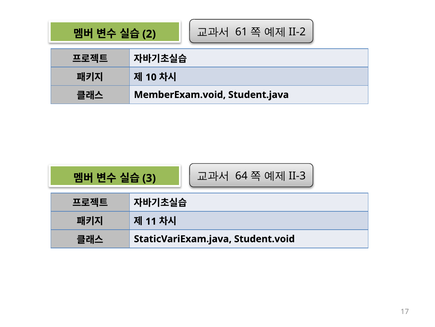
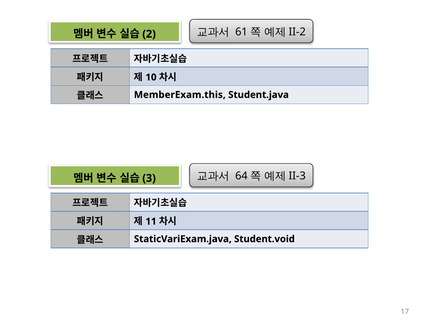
MemberExam.void: MemberExam.void -> MemberExam.this
